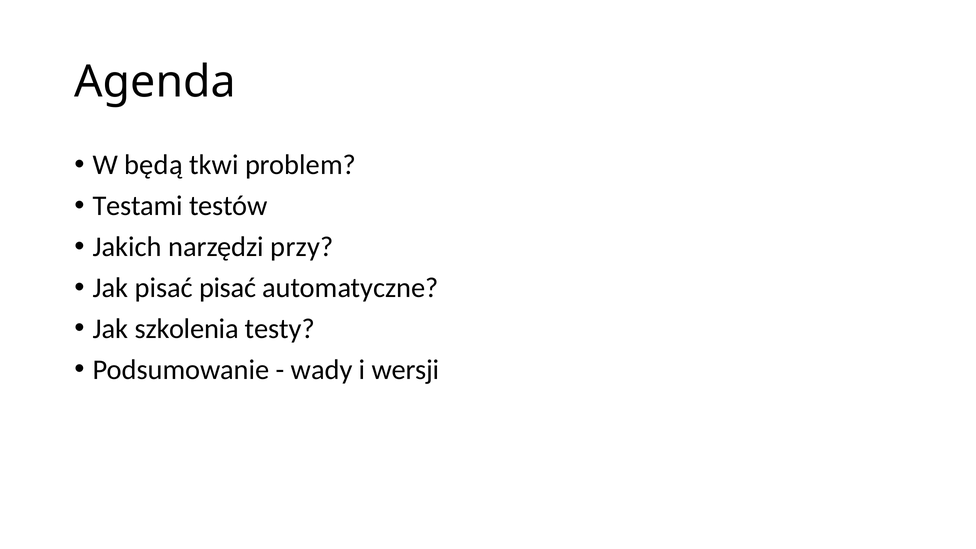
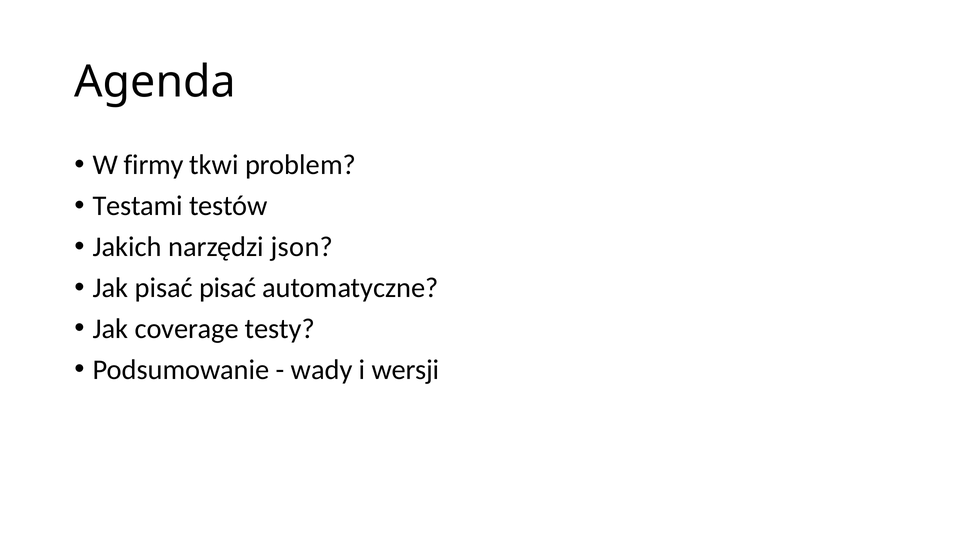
będą: będą -> firmy
przy: przy -> json
szkolenia: szkolenia -> coverage
